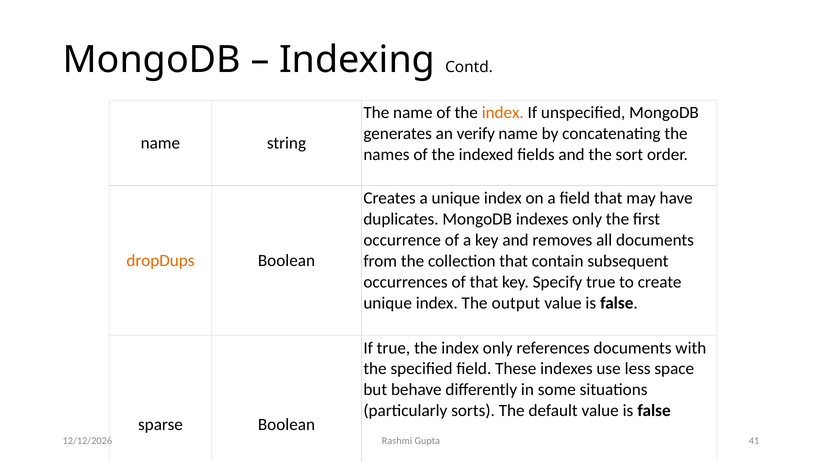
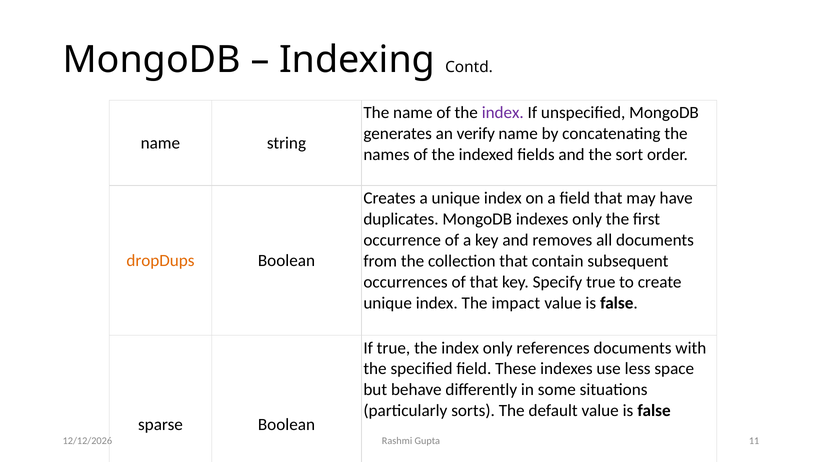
index at (503, 113) colour: orange -> purple
output: output -> impact
41: 41 -> 11
